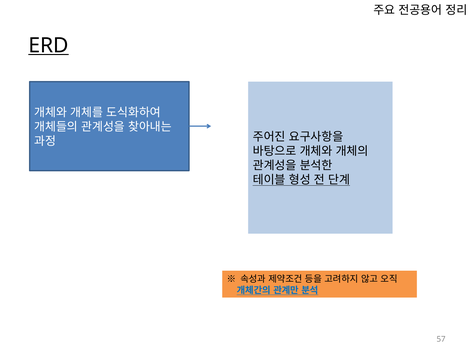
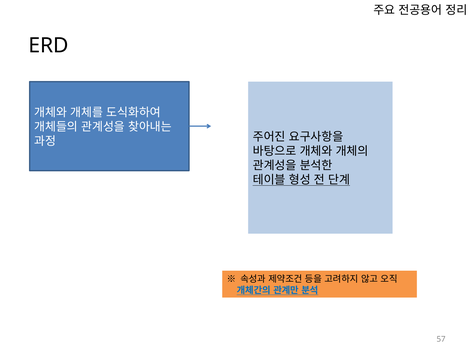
ERD underline: present -> none
